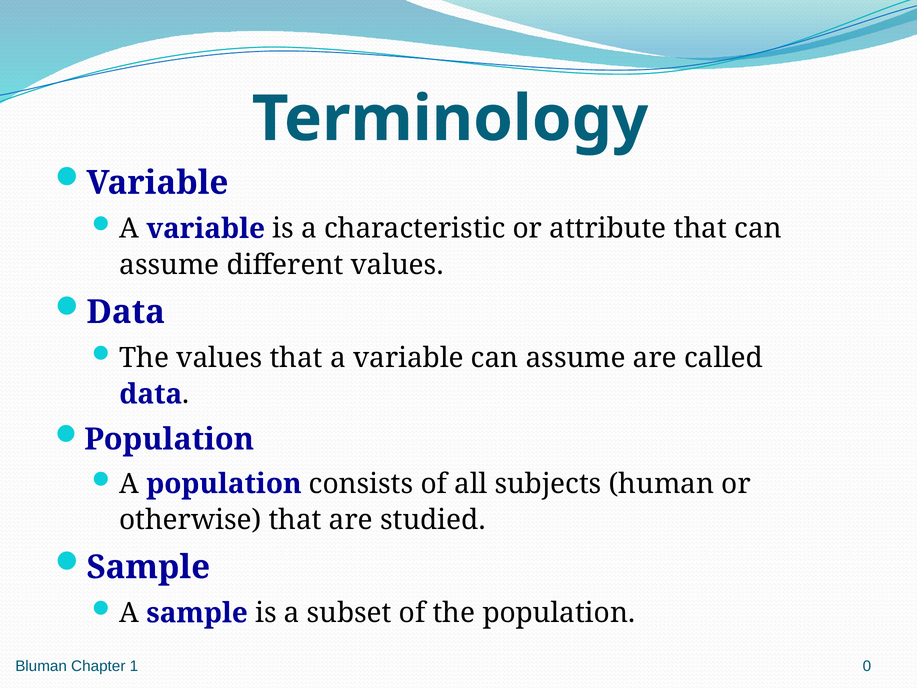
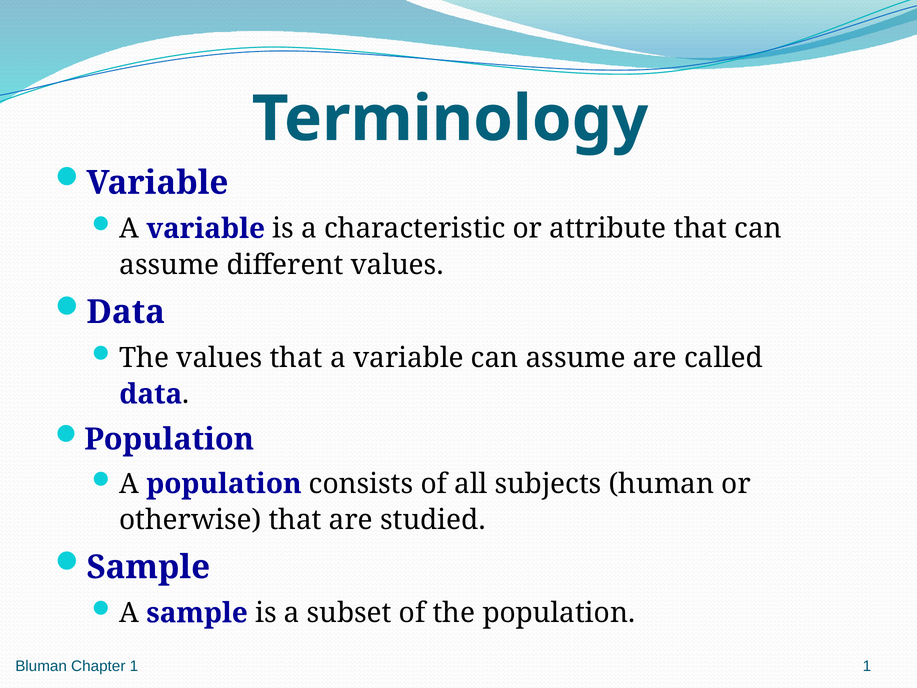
1 0: 0 -> 1
